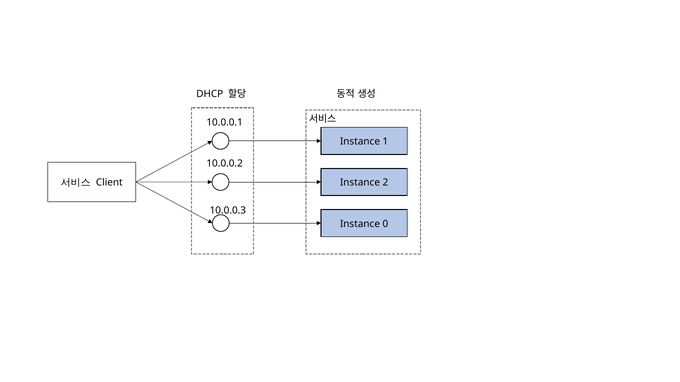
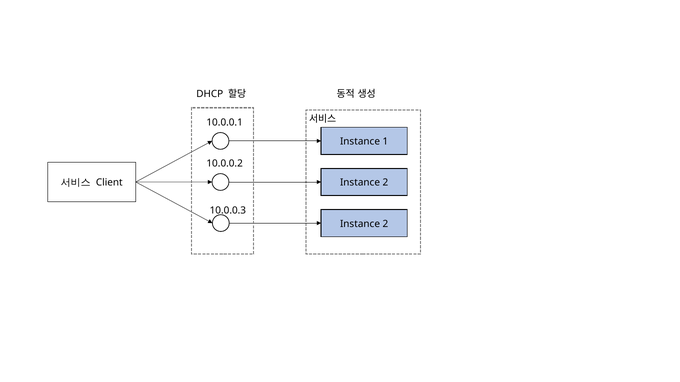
0 at (385, 224): 0 -> 2
